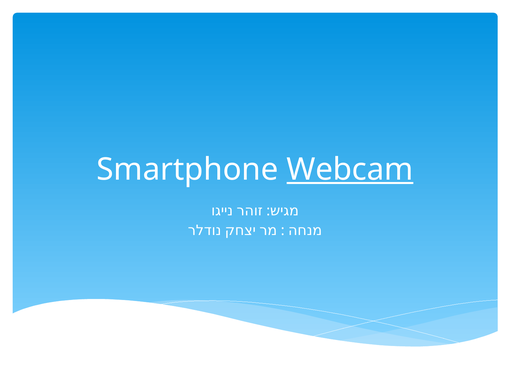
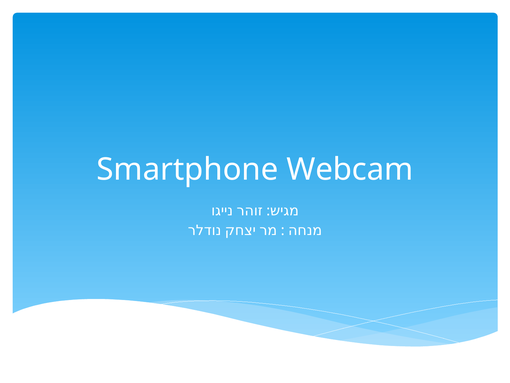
Webcam underline: present -> none
